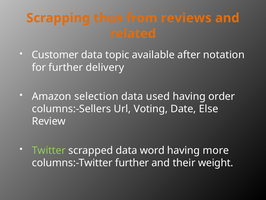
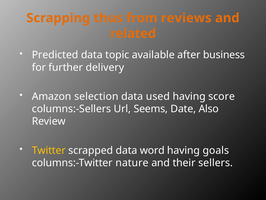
Customer: Customer -> Predicted
notation: notation -> business
order: order -> score
Voting: Voting -> Seems
Else: Else -> Also
Twitter colour: light green -> yellow
more: more -> goals
columns:-Twitter further: further -> nature
weight: weight -> sellers
